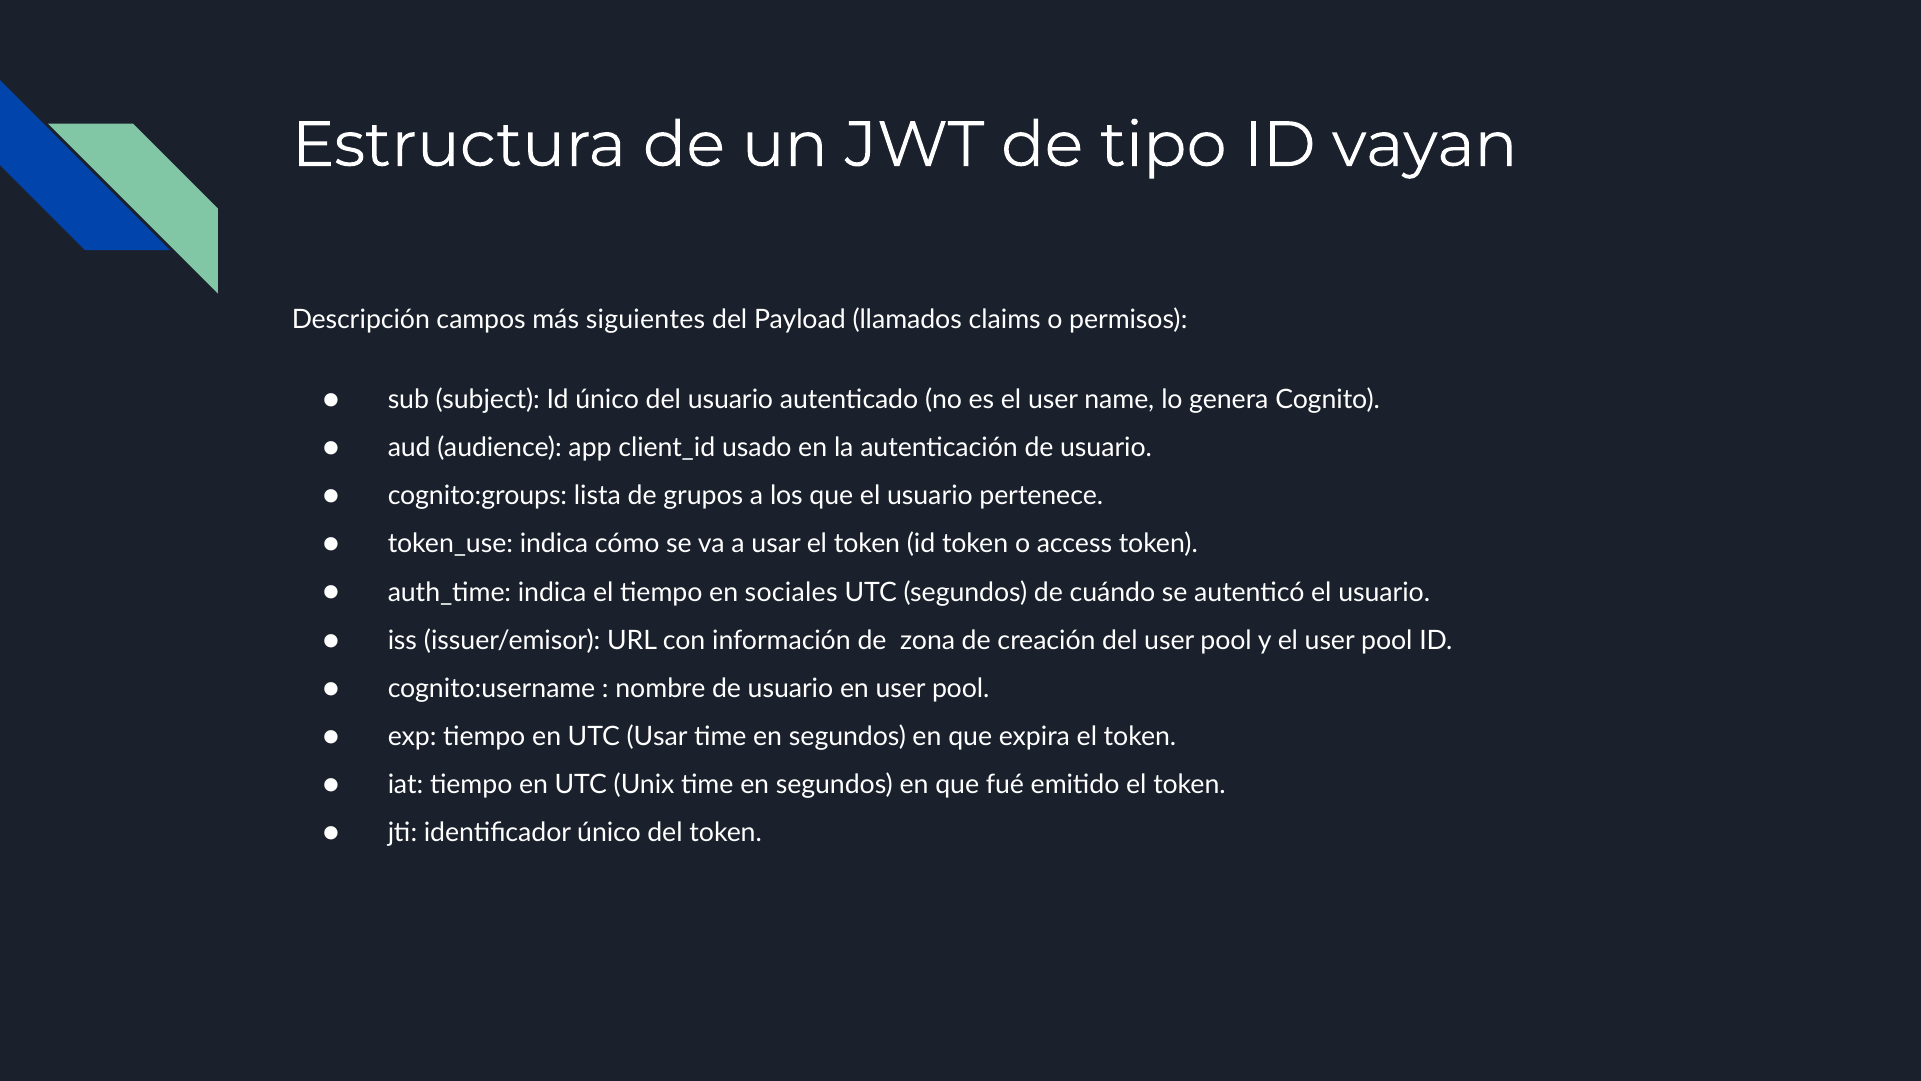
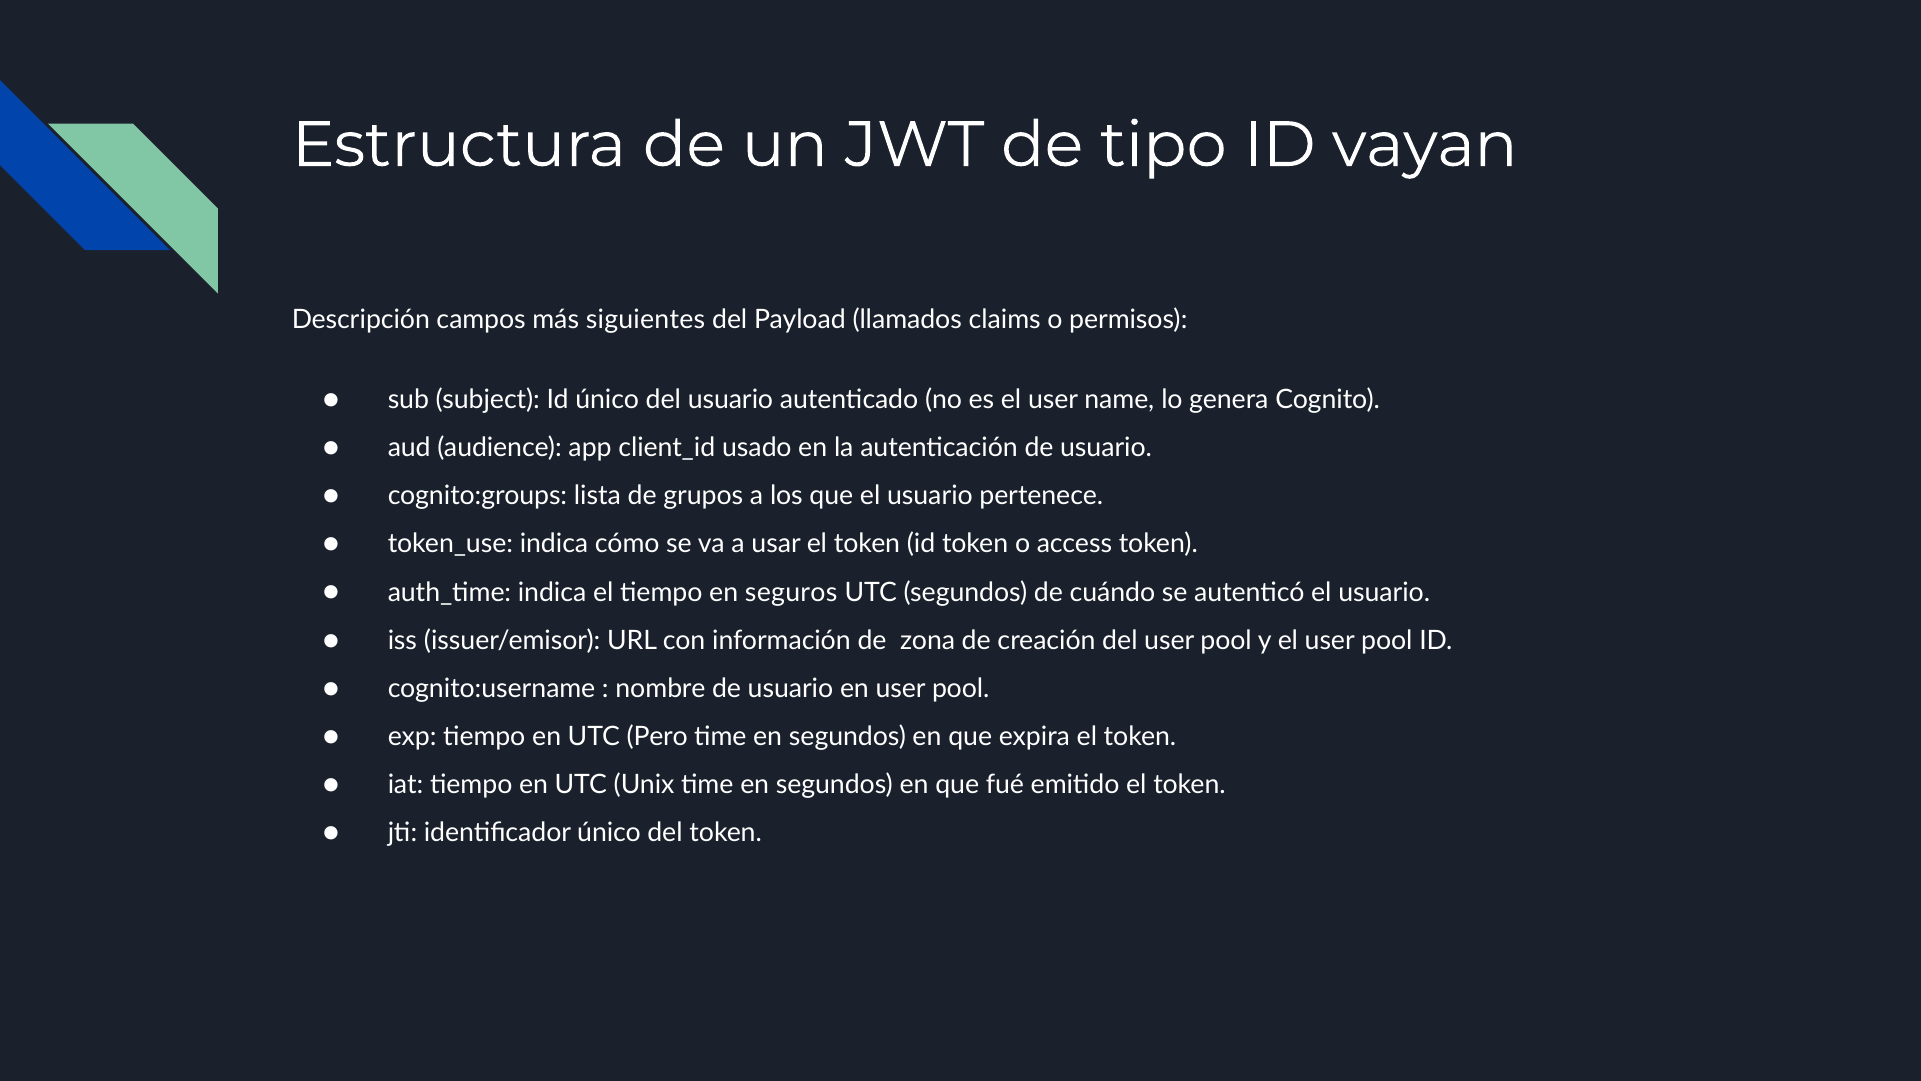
sociales: sociales -> seguros
UTC Usar: Usar -> Pero
